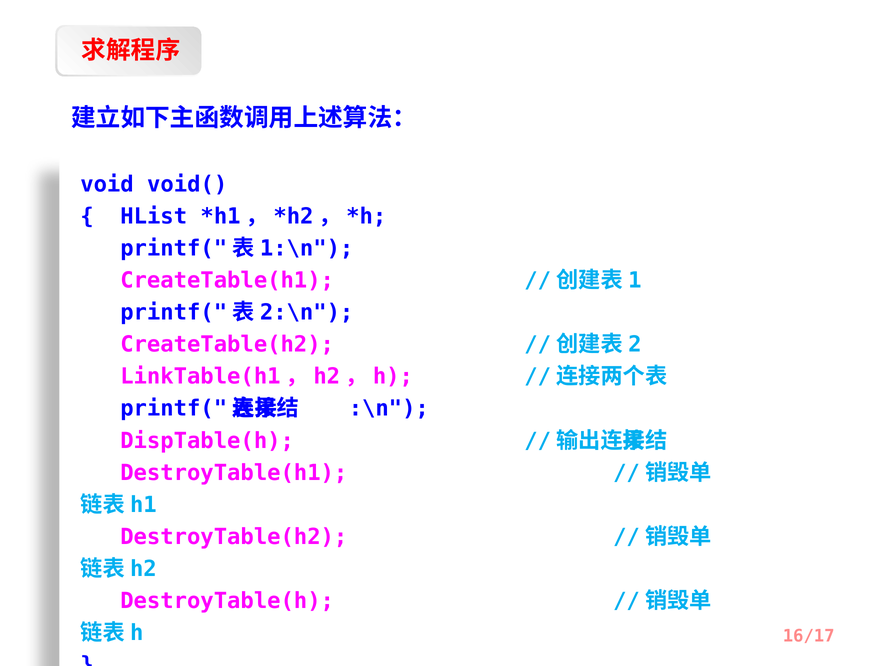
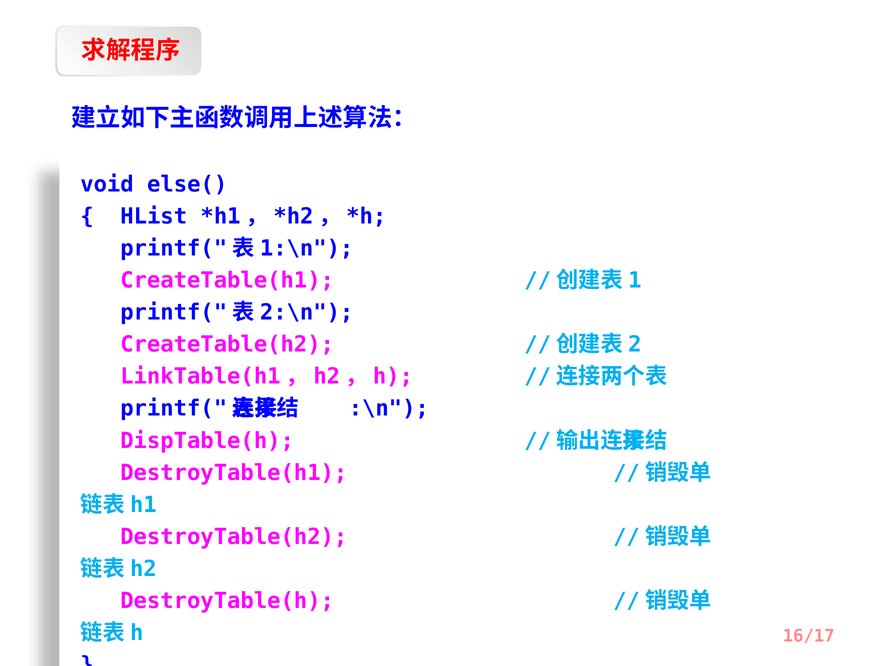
void(: void( -> else(
